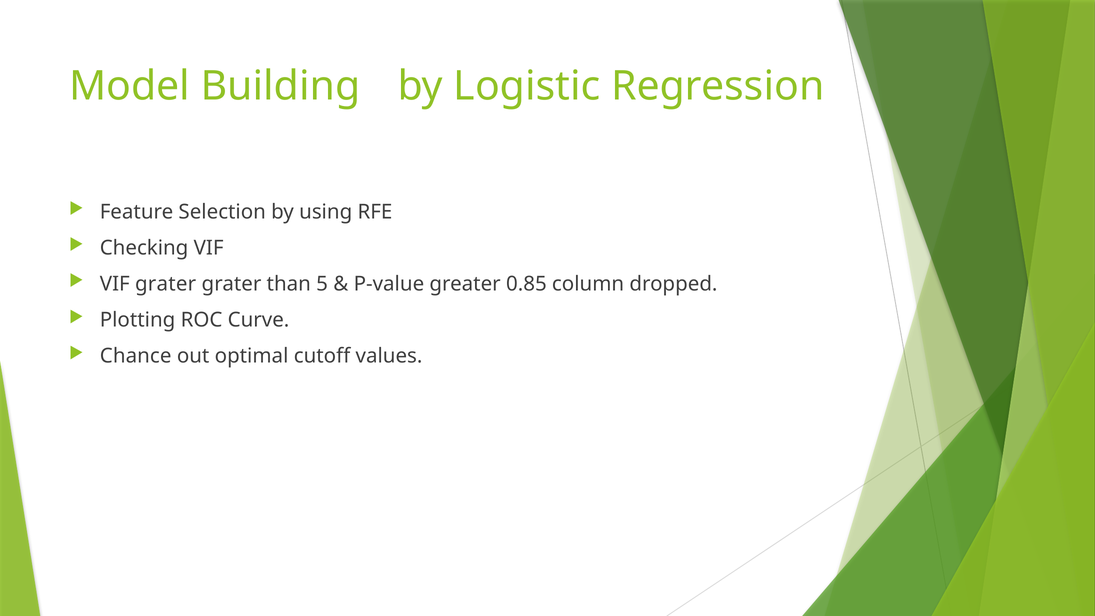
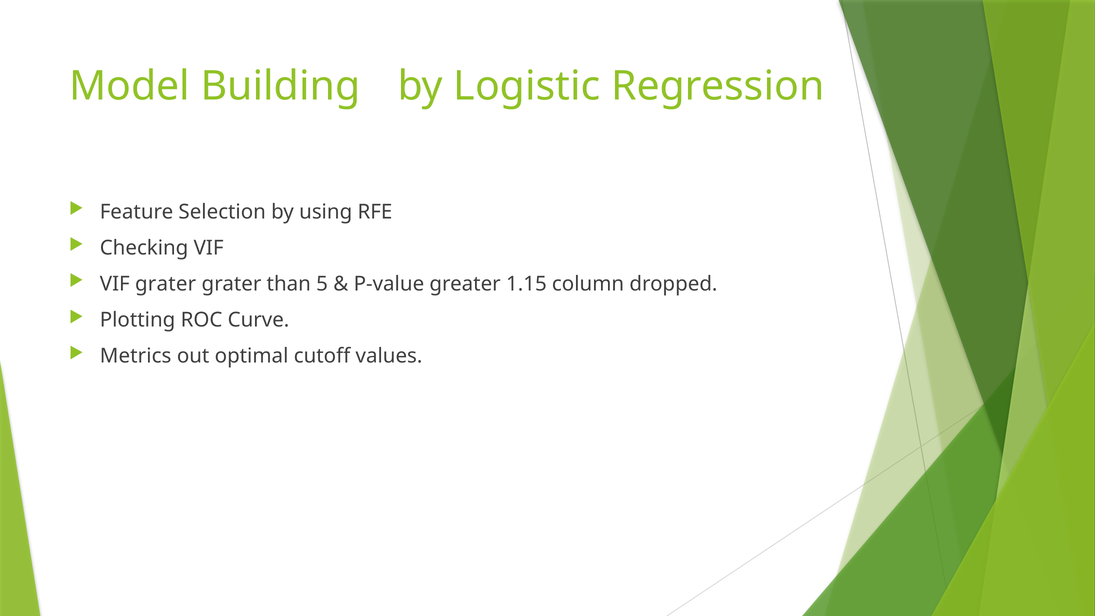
0.85: 0.85 -> 1.15
Chance: Chance -> Metrics
